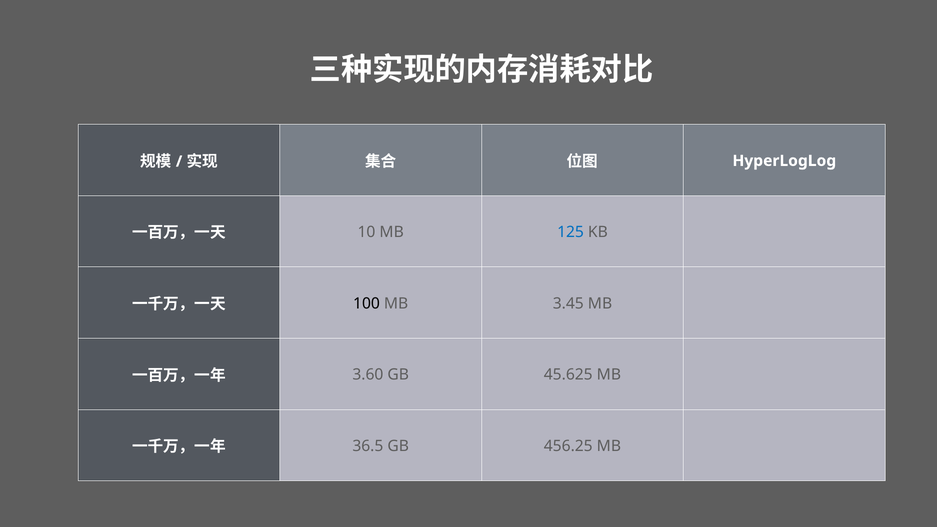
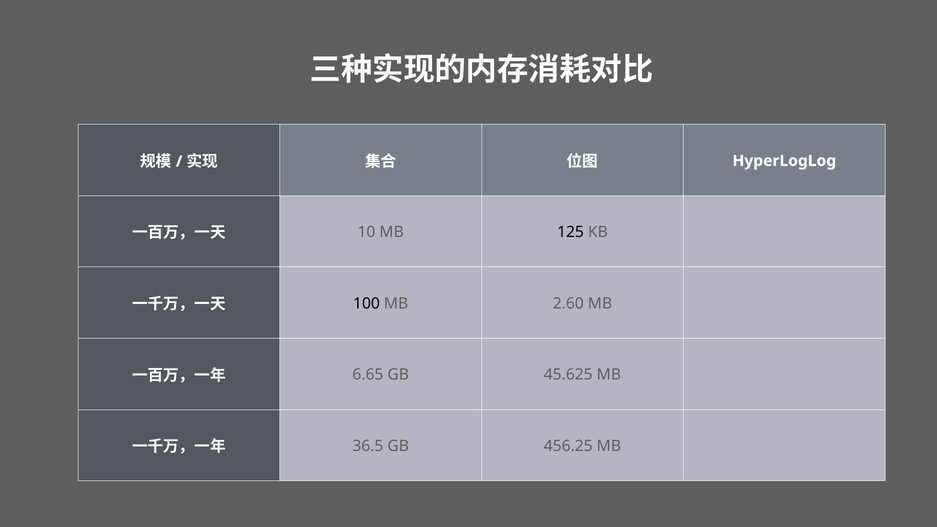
125 colour: blue -> black
3.45: 3.45 -> 2.60
3.60: 3.60 -> 6.65
